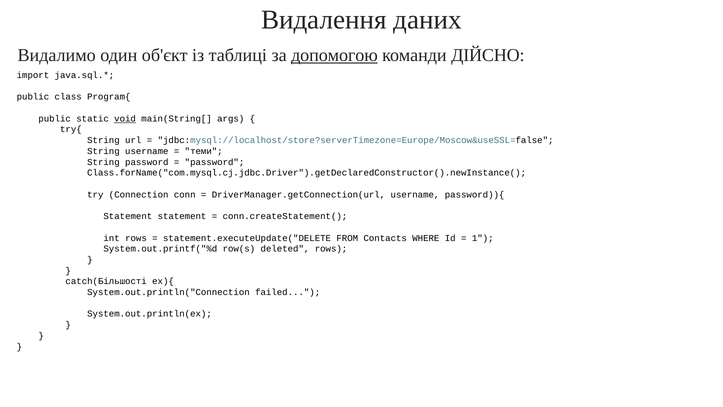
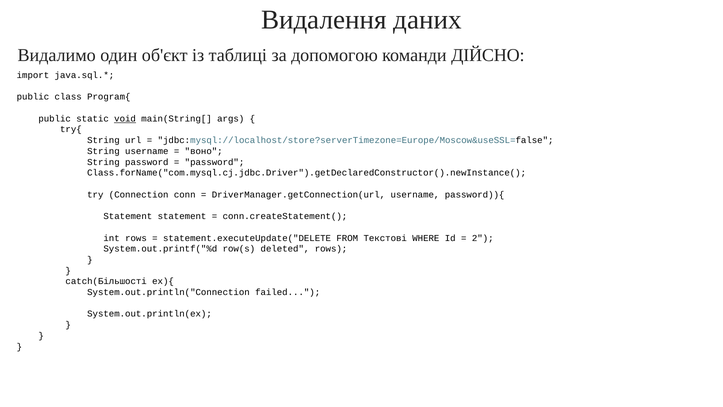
допомогою underline: present -> none
теми: теми -> воно
Contacts: Contacts -> Текстові
1: 1 -> 2
